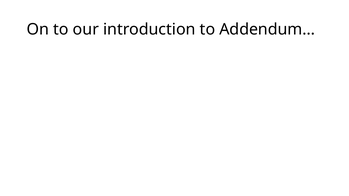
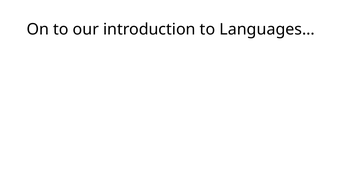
Addendum…: Addendum… -> Languages…
